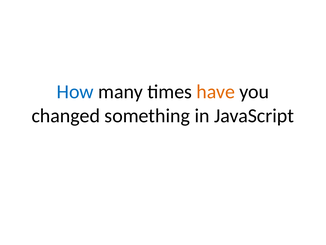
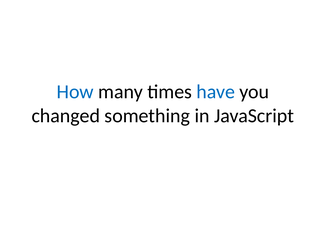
have colour: orange -> blue
